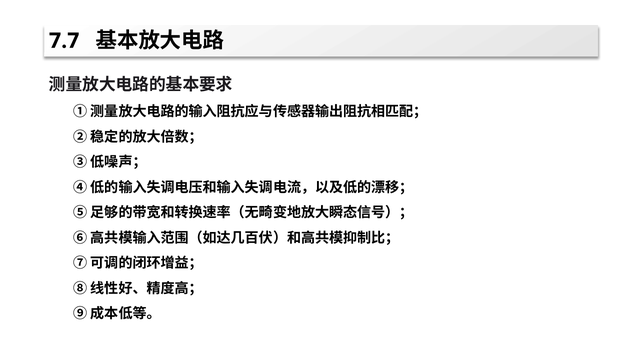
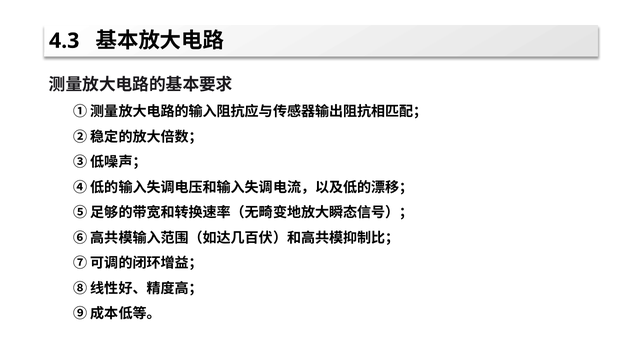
7.7: 7.7 -> 4.3
